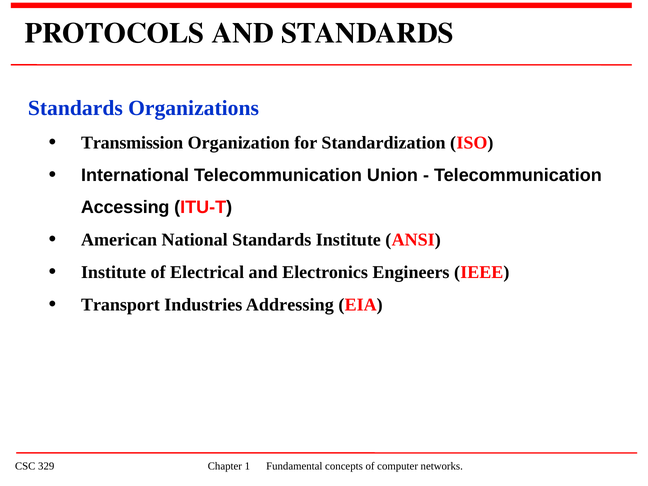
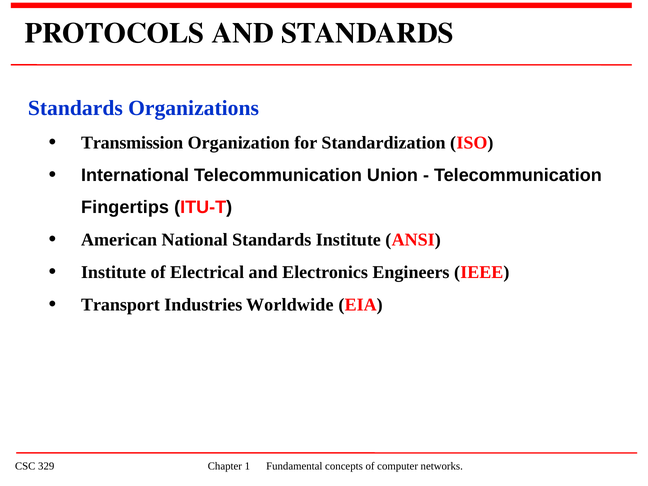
Accessing: Accessing -> Fingertips
Addressing: Addressing -> Worldwide
